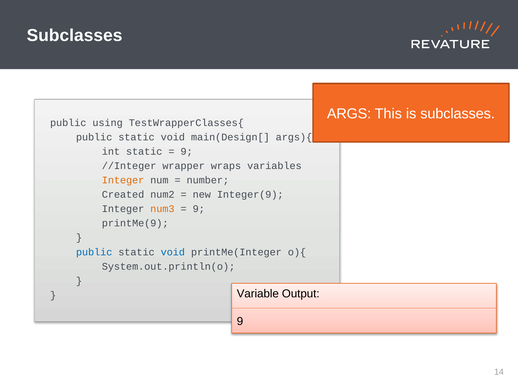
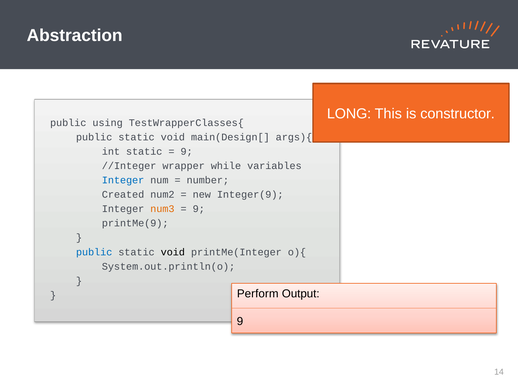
Subclasses at (75, 36): Subclasses -> Abstraction
ARGS: ARGS -> LONG
is subclasses: subclasses -> constructor
wraps: wraps -> while
Integer at (123, 180) colour: orange -> blue
void at (173, 252) colour: blue -> black
Variable: Variable -> Perform
